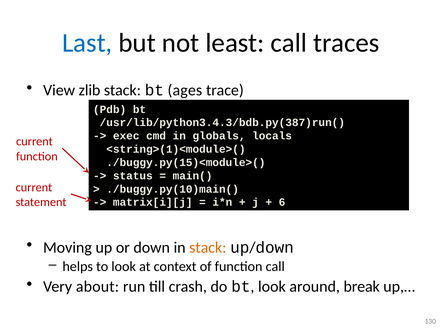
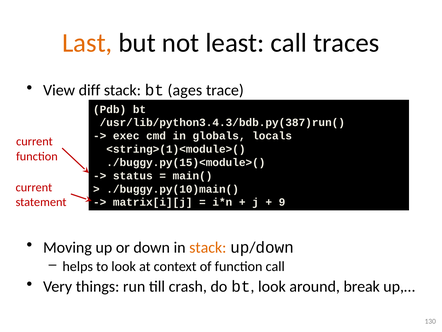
Last colour: blue -> orange
zlib: zlib -> diff
6: 6 -> 9
about: about -> things
